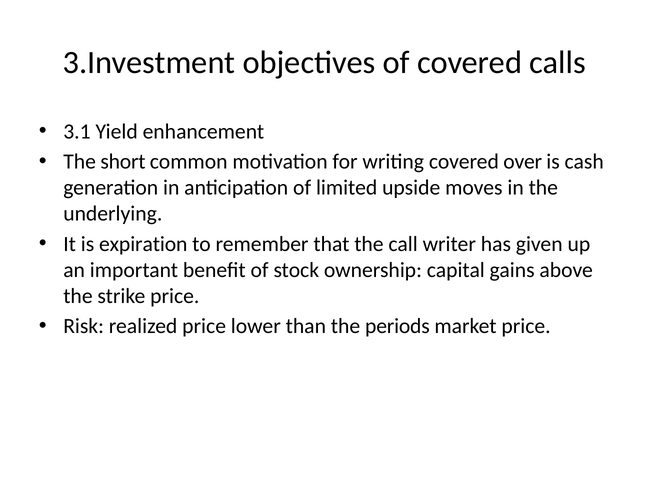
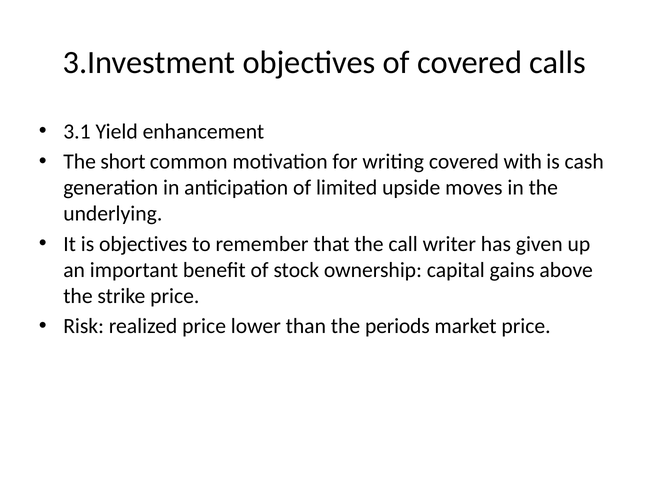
over: over -> with
is expiration: expiration -> objectives
